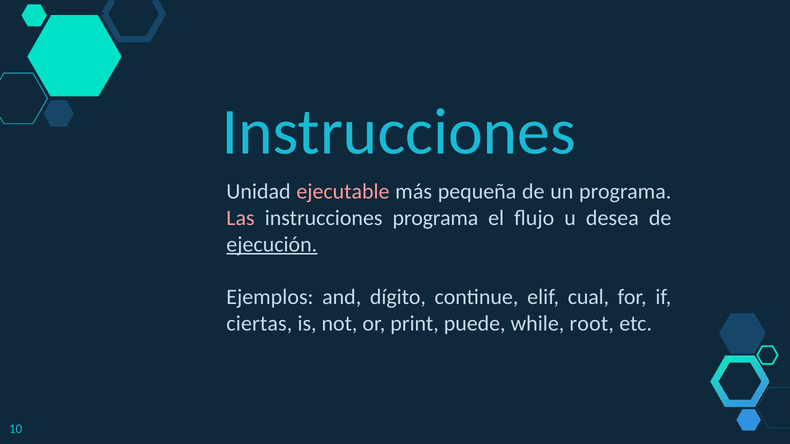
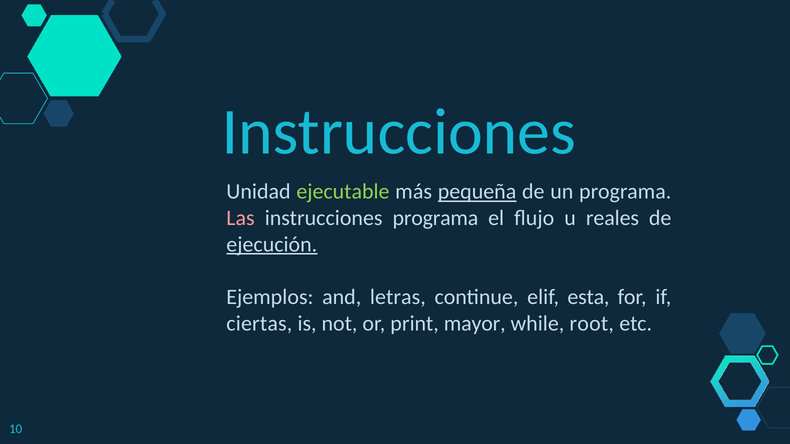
ejecutable colour: pink -> light green
pequeña underline: none -> present
desea: desea -> reales
dígito: dígito -> letras
cual: cual -> esta
puede: puede -> mayor
